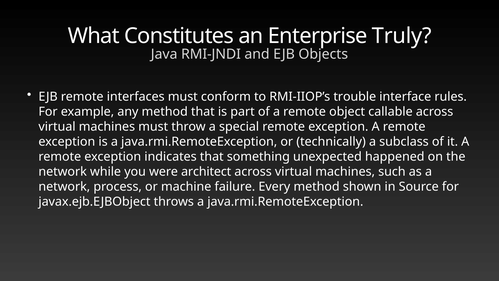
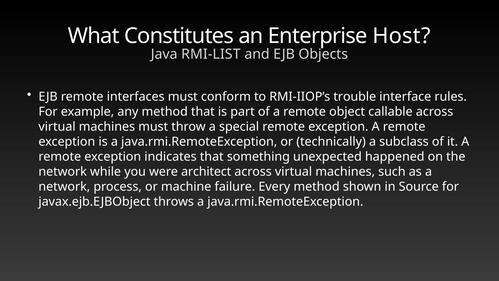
Truly: Truly -> Host
RMI-JNDI: RMI-JNDI -> RMI-LIST
